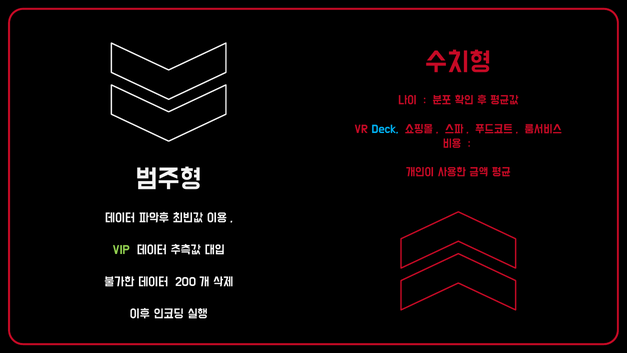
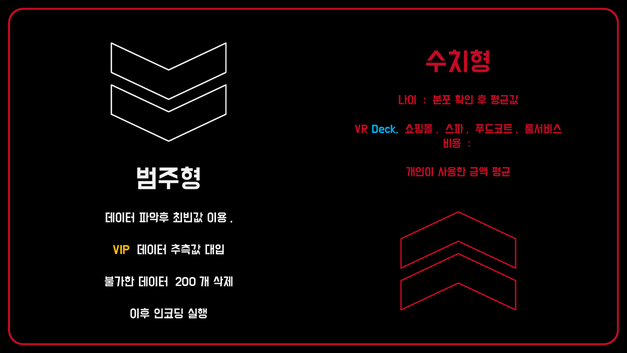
VIP colour: light green -> yellow
